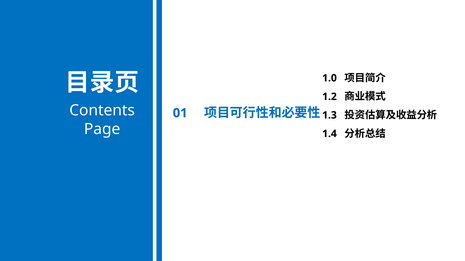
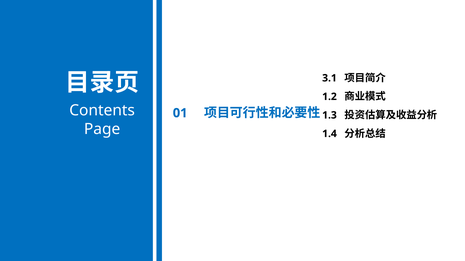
1.0: 1.0 -> 3.1
